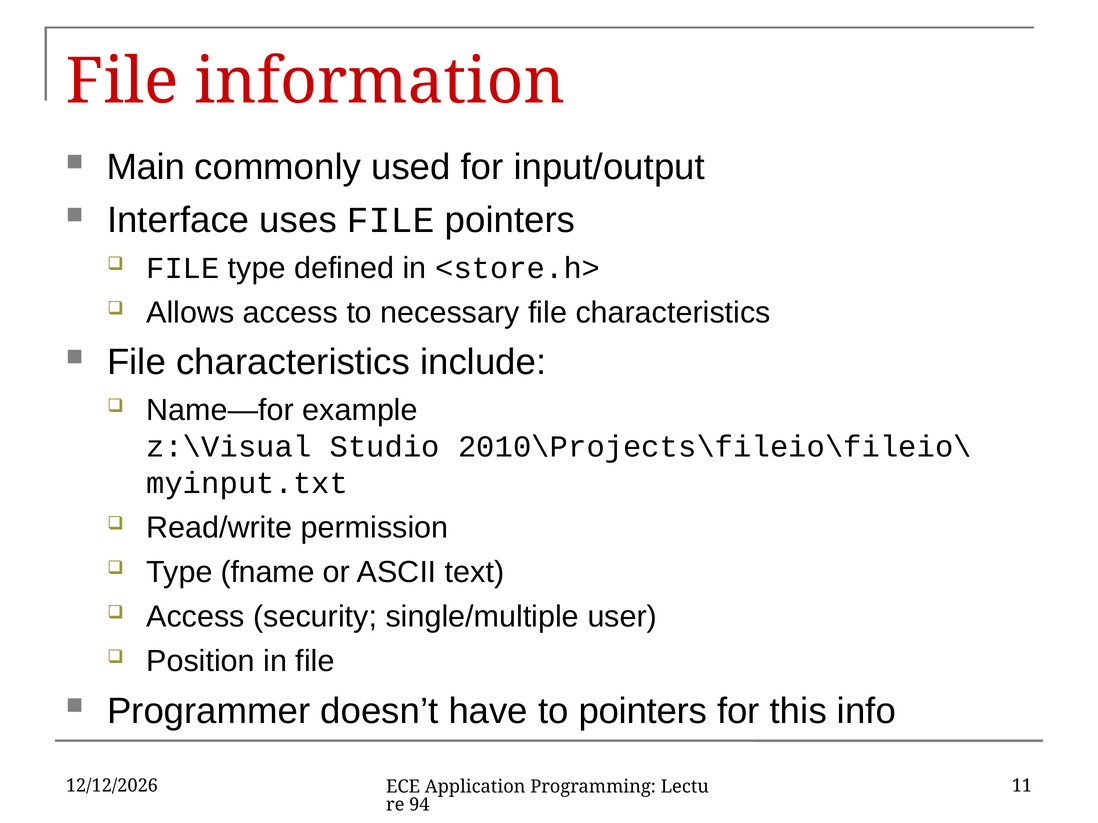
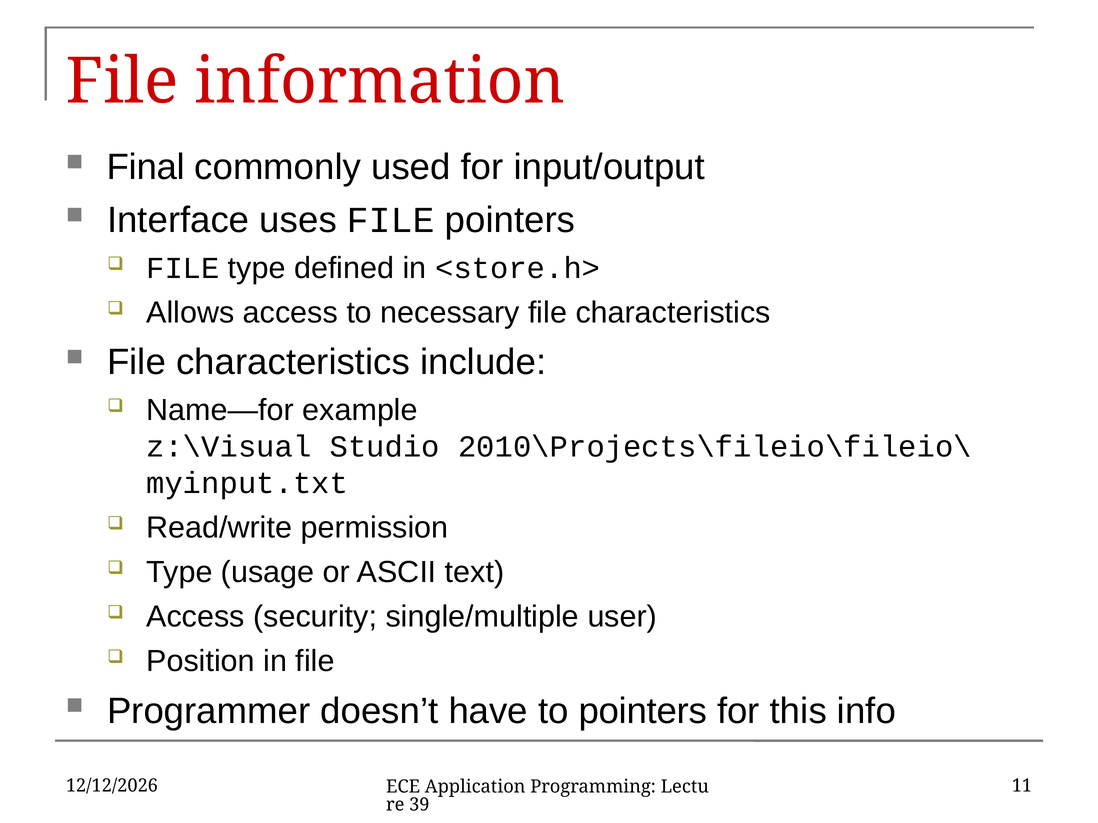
Main: Main -> Final
fname: fname -> usage
94: 94 -> 39
